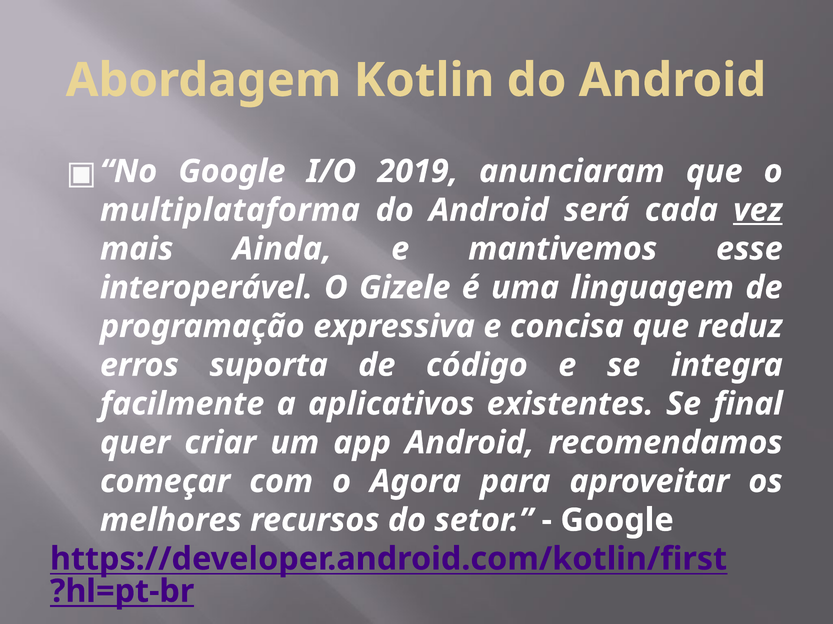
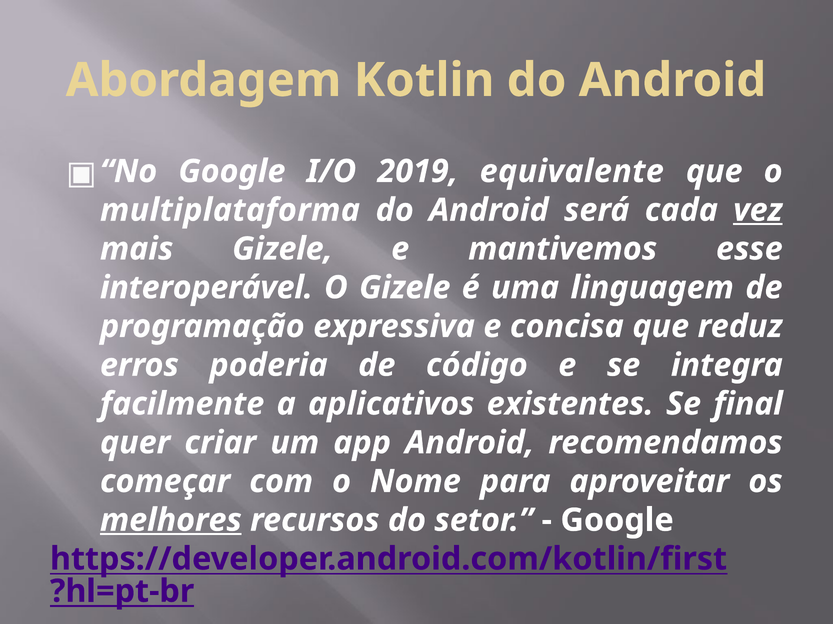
anunciaram: anunciaram -> equivalente
mais Ainda: Ainda -> Gizele
suporta: suporta -> poderia
Agora: Agora -> Nome
melhores underline: none -> present
